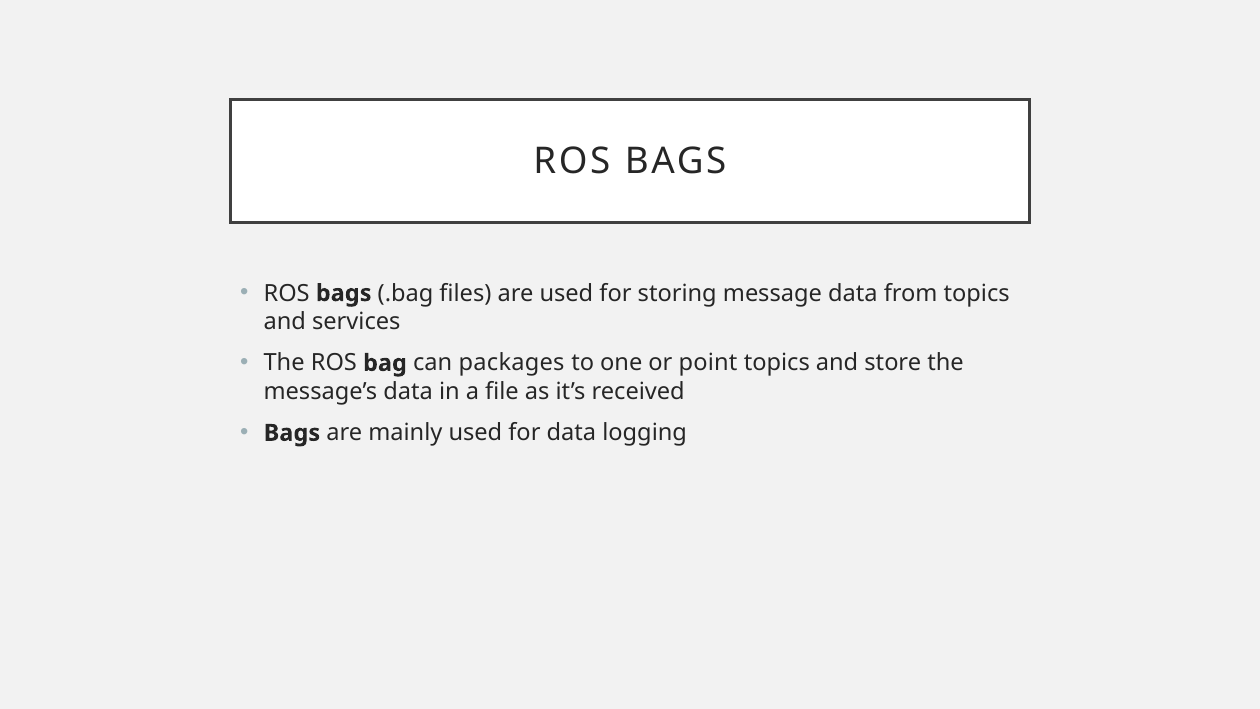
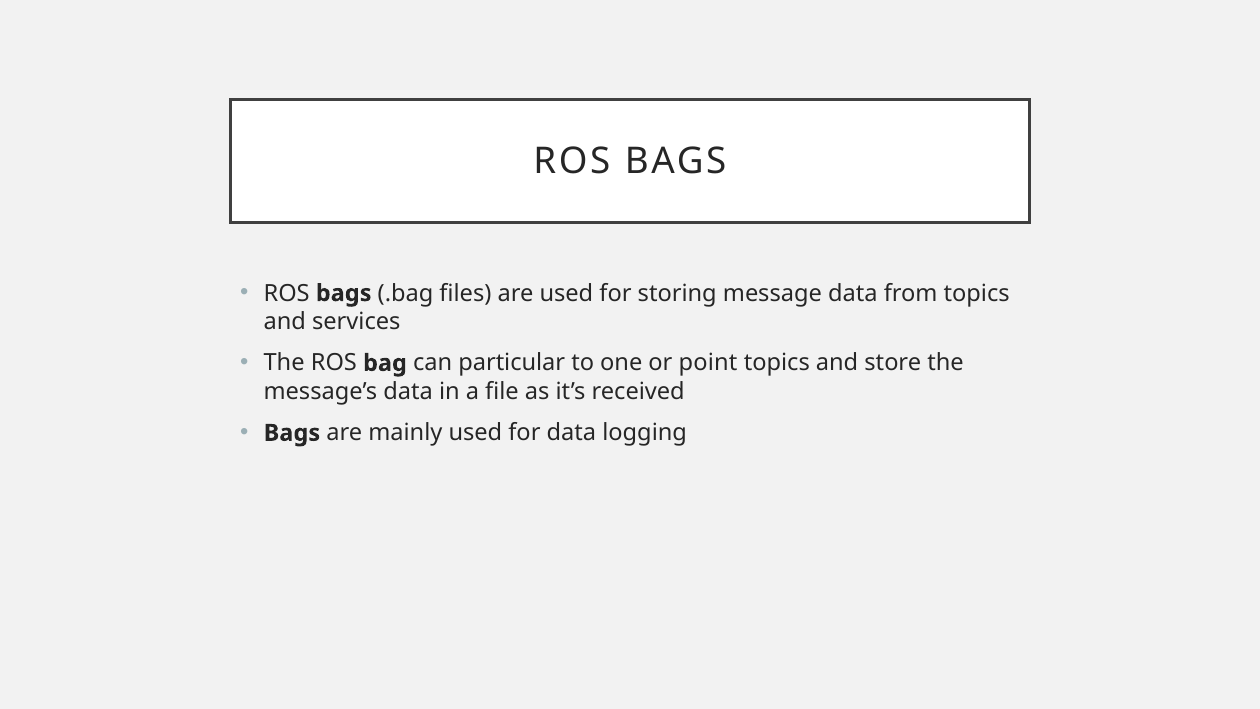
packages: packages -> particular
